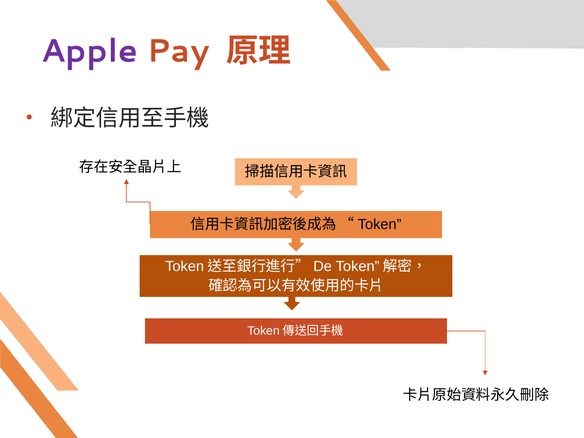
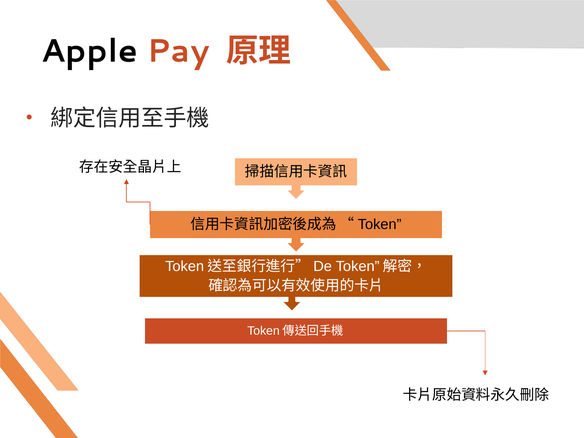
Apple colour: purple -> black
